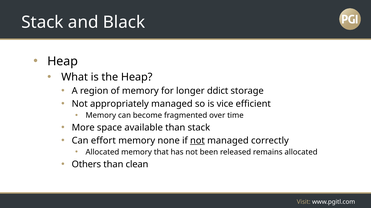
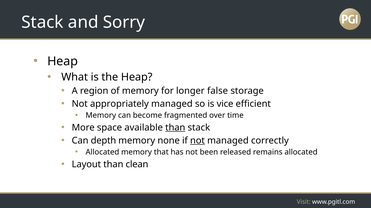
Black: Black -> Sorry
ddict: ddict -> false
than at (175, 128) underline: none -> present
effort: effort -> depth
Others: Others -> Layout
